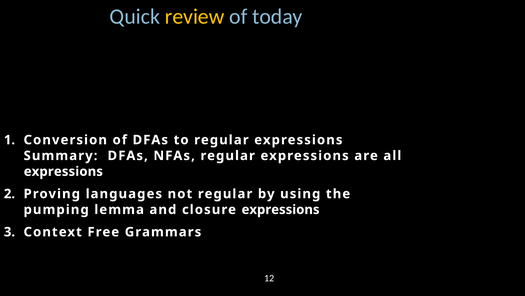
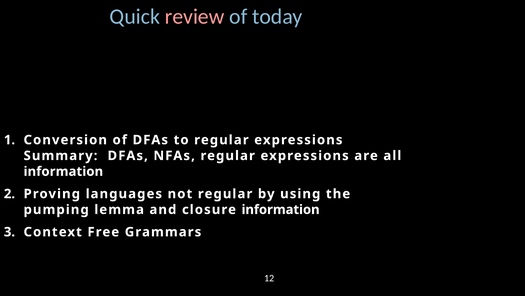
review colour: yellow -> pink
expressions at (63, 171): expressions -> information
closure expressions: expressions -> information
